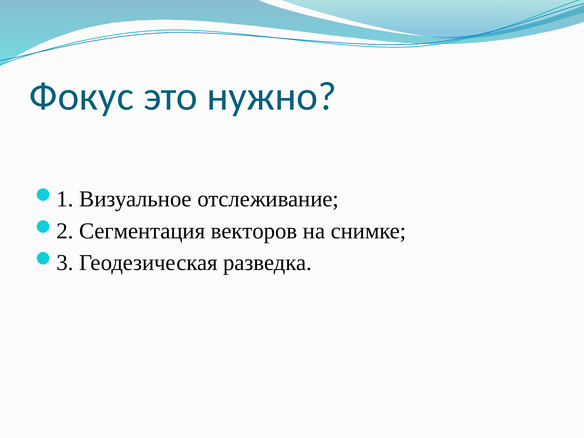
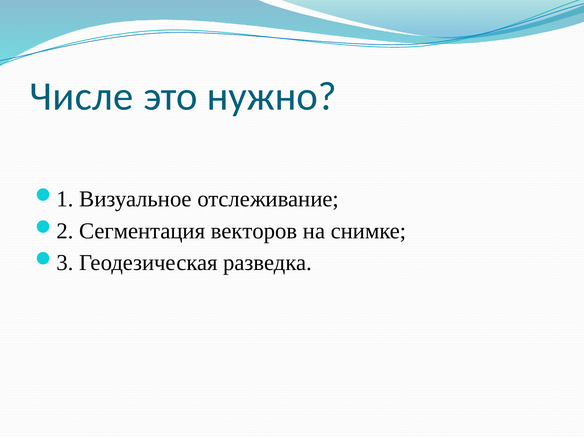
Фокус: Фокус -> Числе
